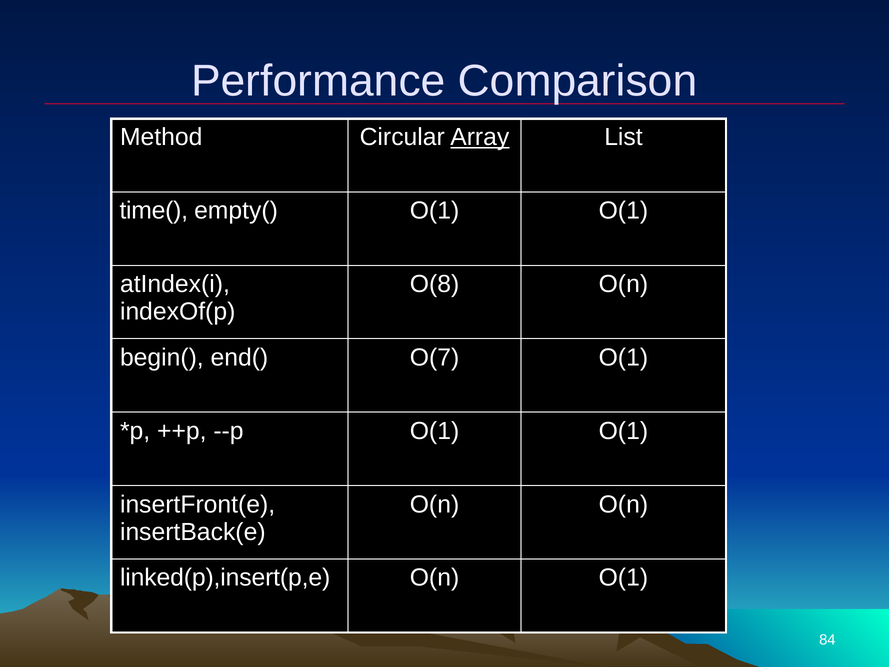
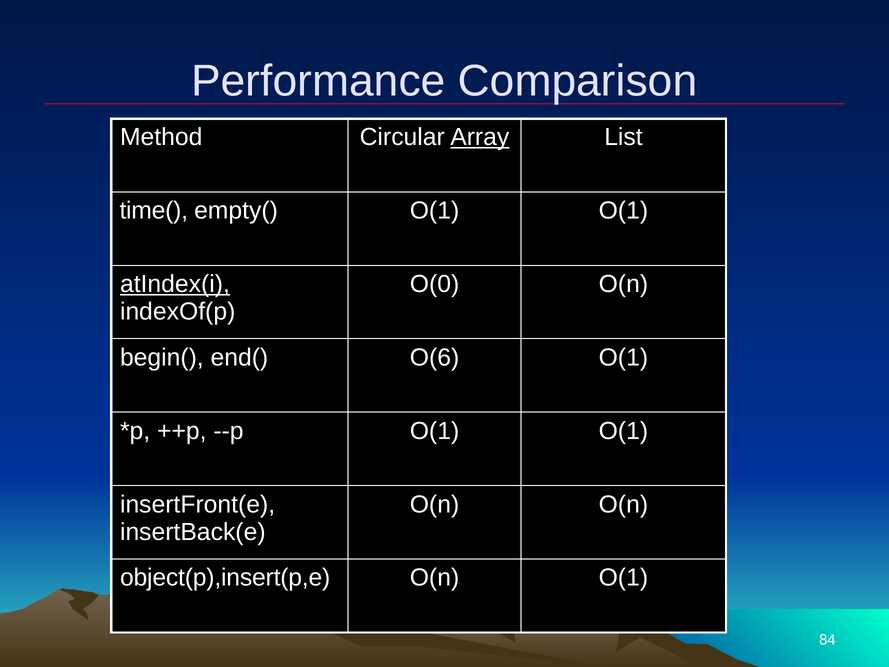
atIndex(i underline: none -> present
O(8: O(8 -> O(0
O(7: O(7 -> O(6
linked(p),insert(p,e: linked(p),insert(p,e -> object(p),insert(p,e
